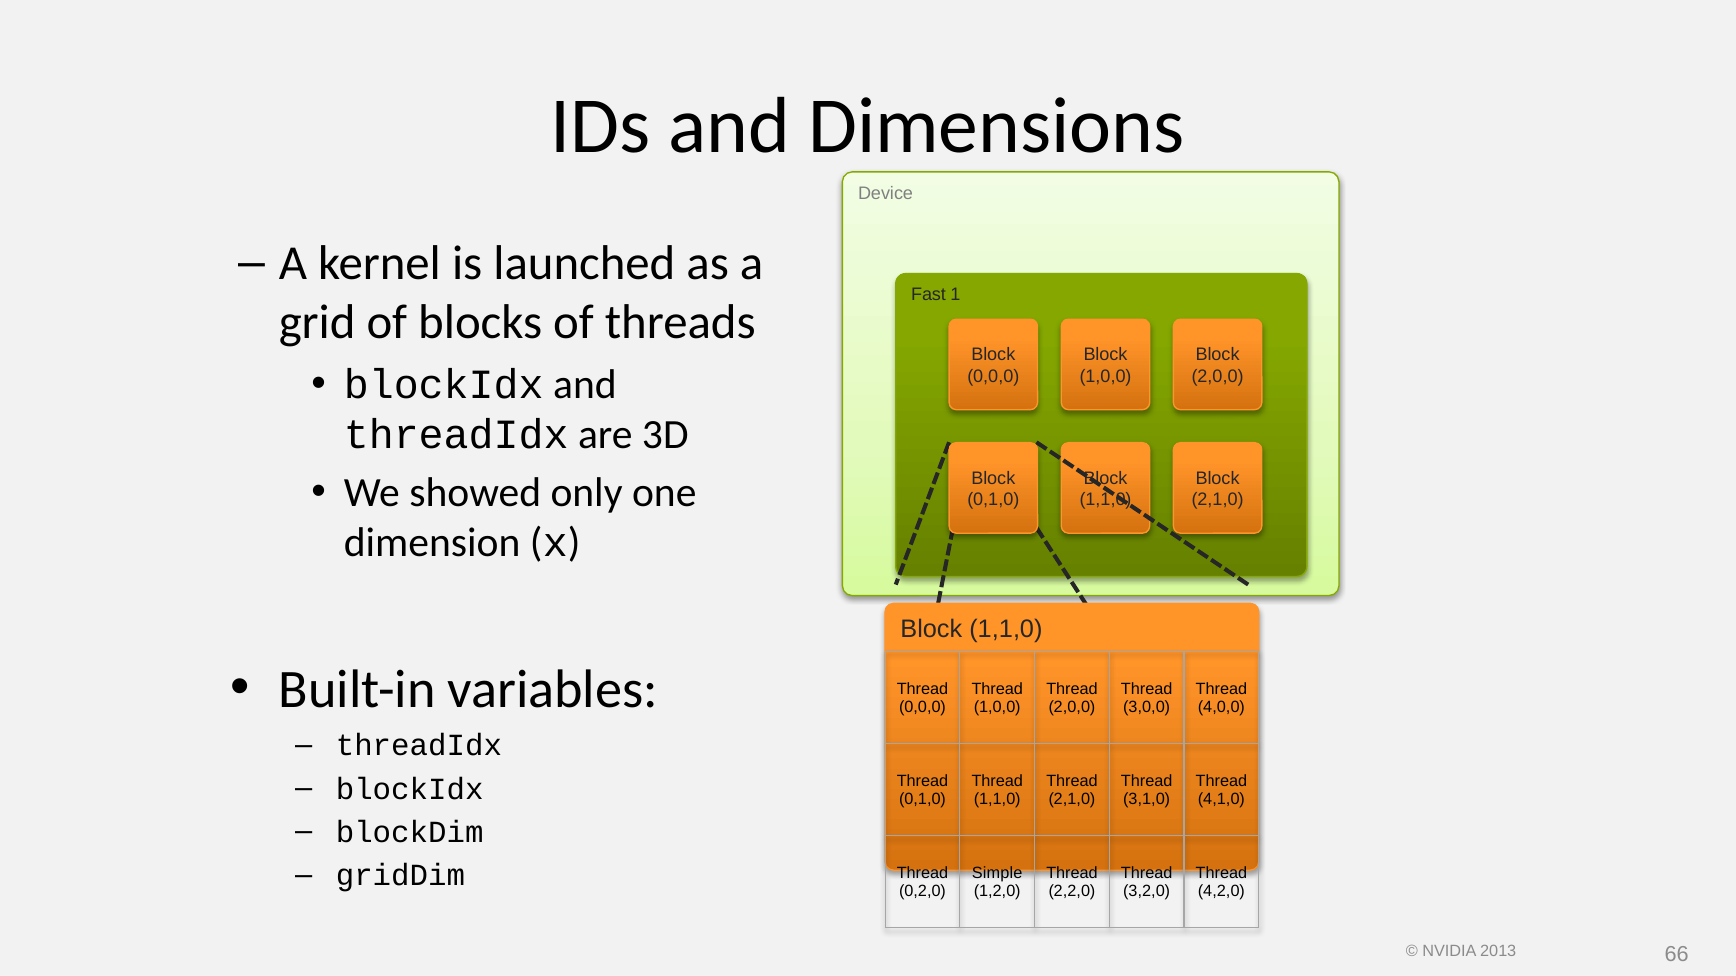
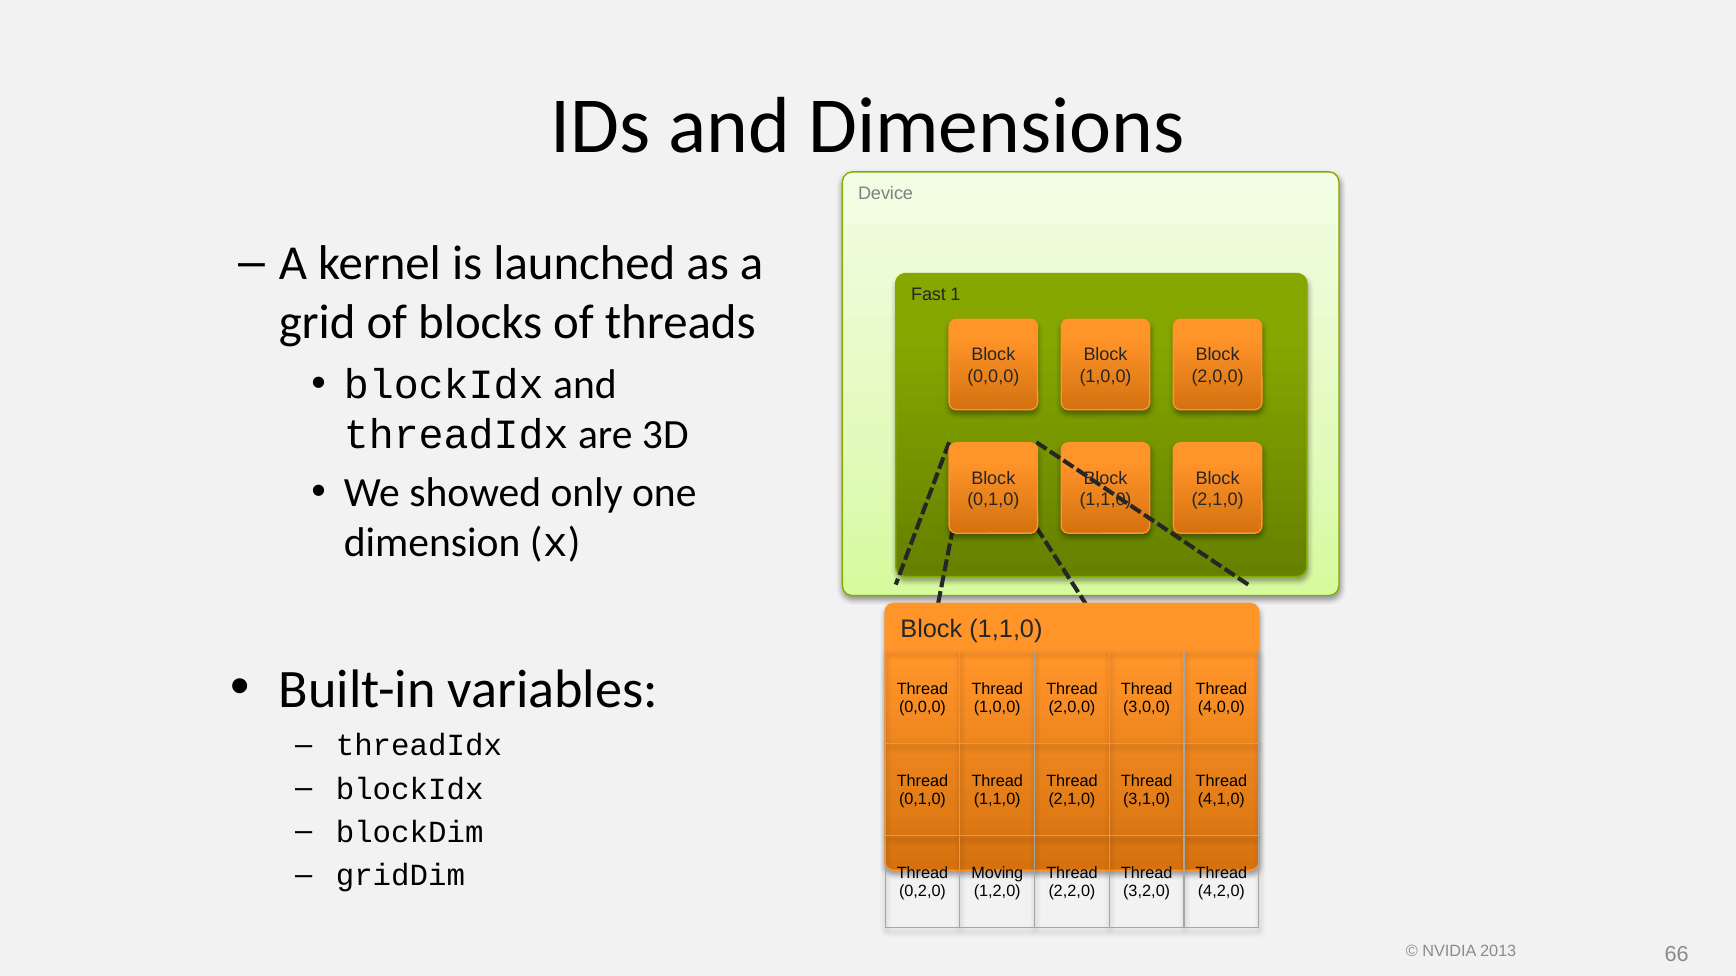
Simple: Simple -> Moving
